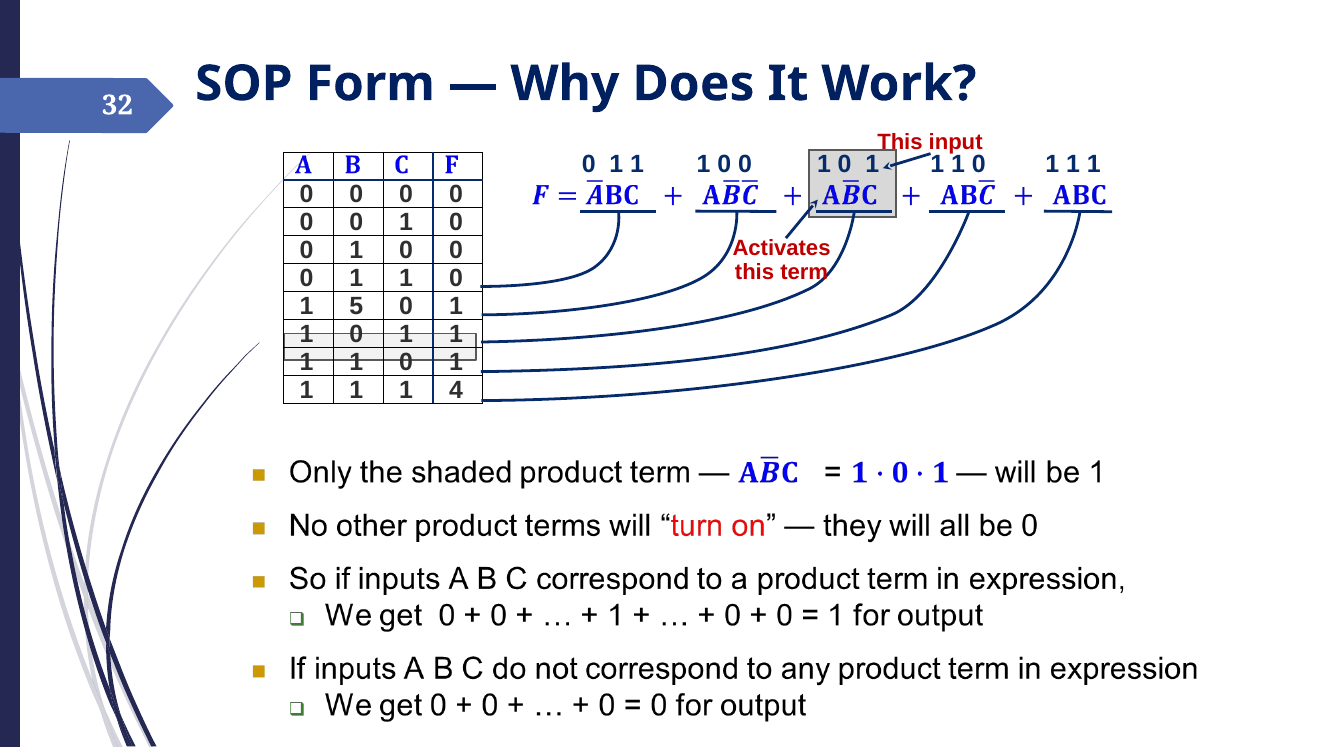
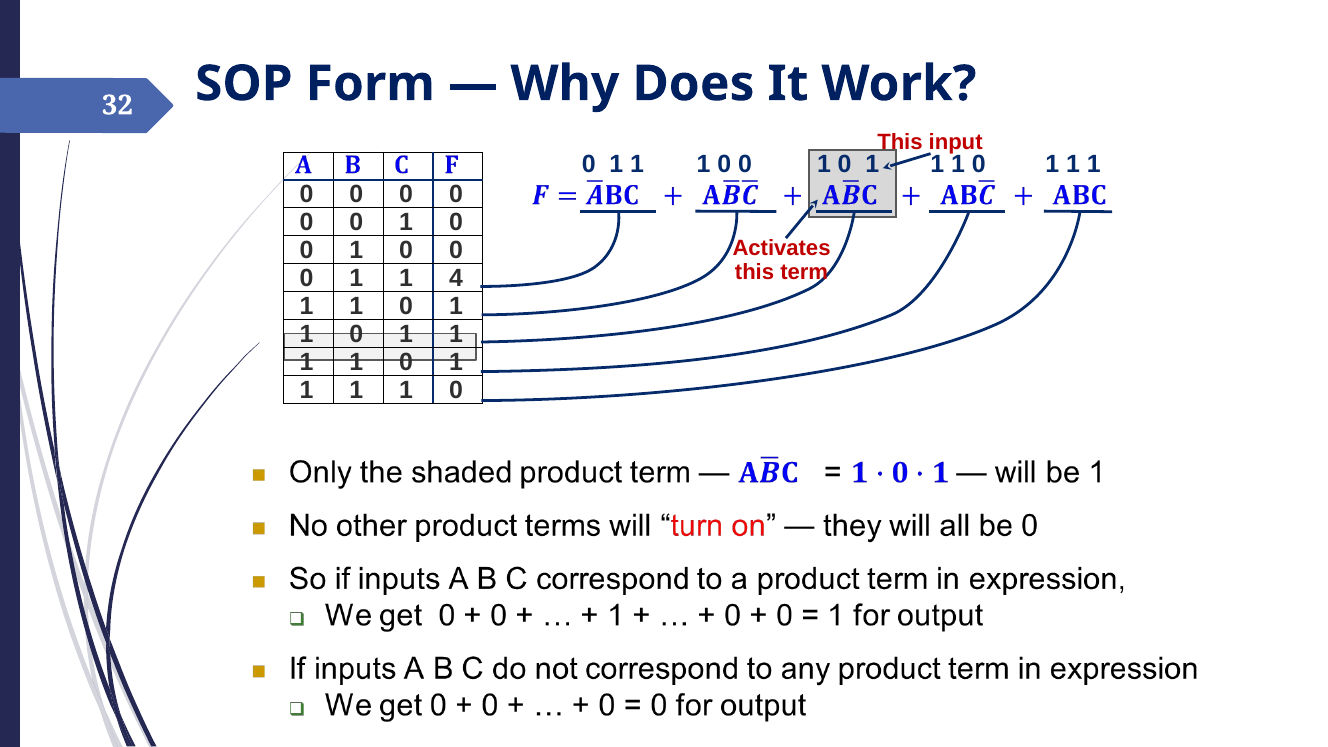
0 at (456, 278): 0 -> 4
5 at (356, 306): 5 -> 1
4 at (456, 390): 4 -> 0
